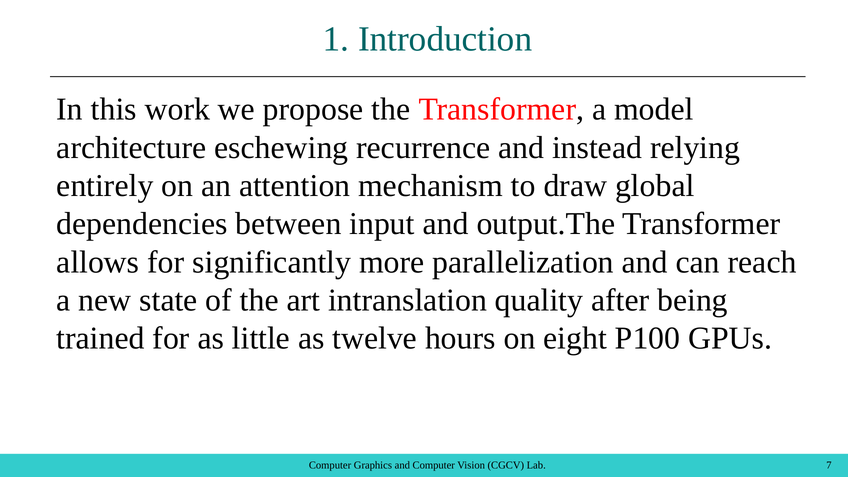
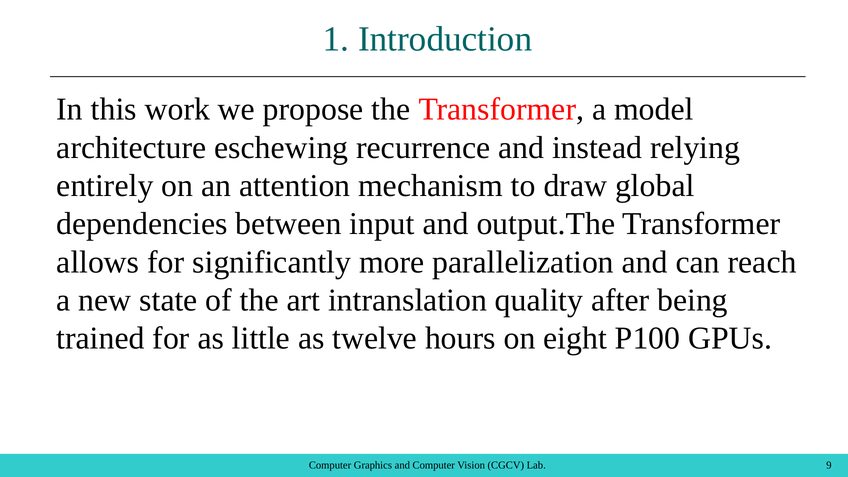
7: 7 -> 9
